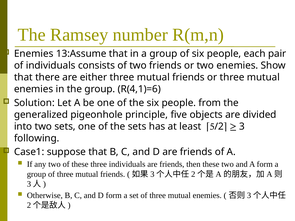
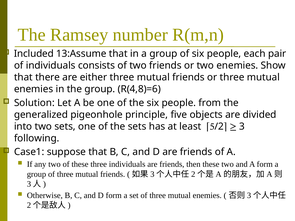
Enemies at (34, 54): Enemies -> Included
R(4,1)=6: R(4,1)=6 -> R(4,8)=6
